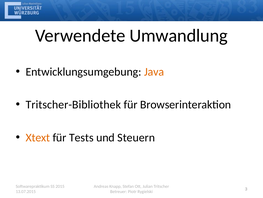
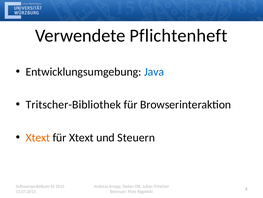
Umwandlung: Umwandlung -> Pflichtenheft
Java colour: orange -> blue
für Tests: Tests -> Xtext
